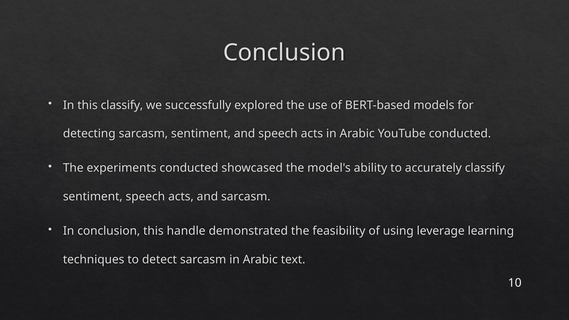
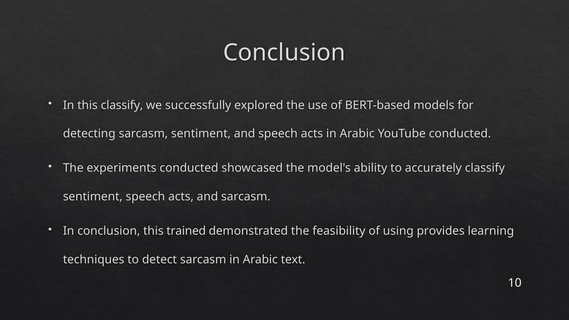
handle: handle -> trained
leverage: leverage -> provides
